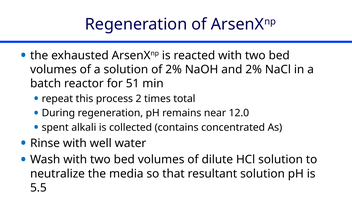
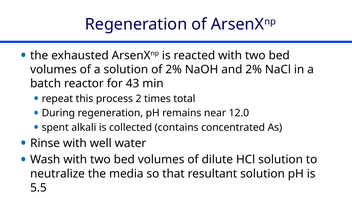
51: 51 -> 43
